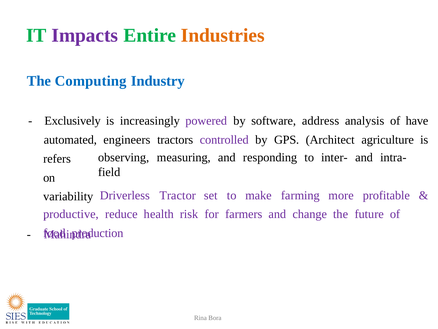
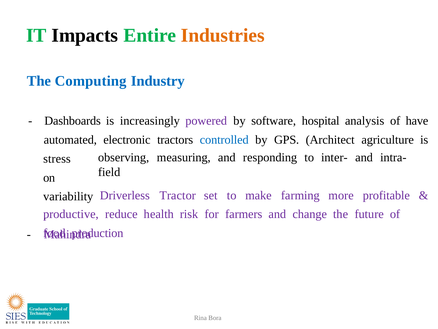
Impacts colour: purple -> black
Exclusively: Exclusively -> Dashboards
address: address -> hospital
engineers: engineers -> electronic
controlled colour: purple -> blue
refers: refers -> stress
